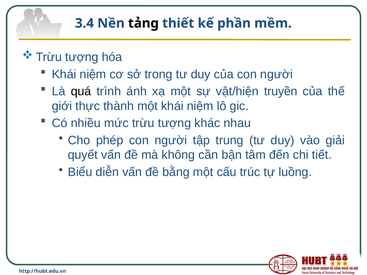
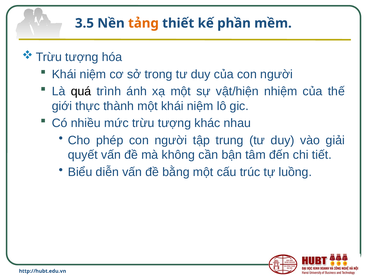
3.4: 3.4 -> 3.5
tảng colour: black -> orange
truyền: truyền -> nhiệm
